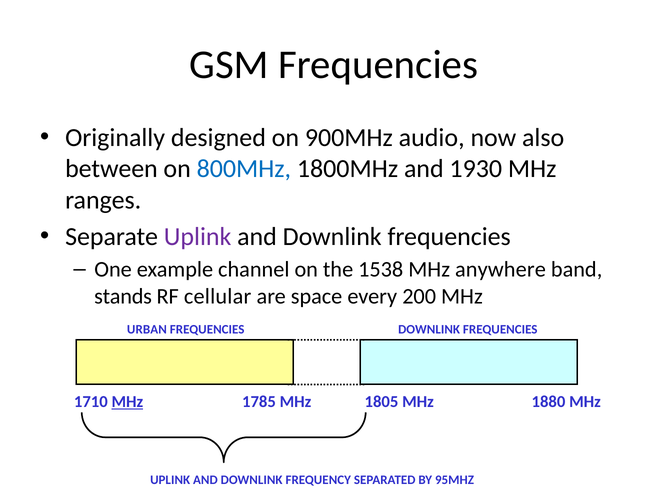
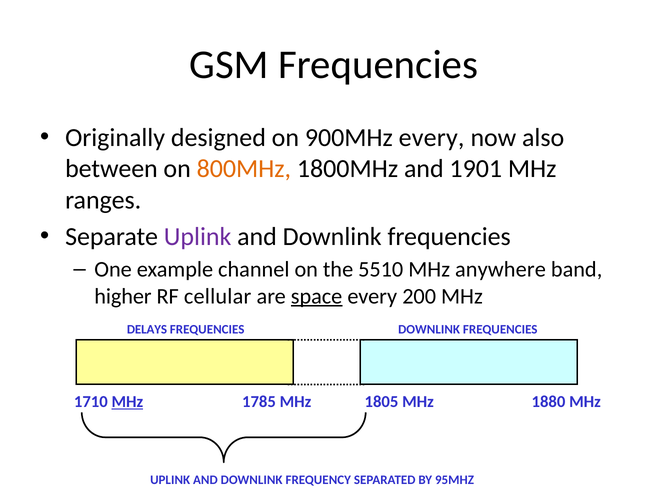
900MHz audio: audio -> every
800MHz colour: blue -> orange
1930: 1930 -> 1901
1538: 1538 -> 5510
stands: stands -> higher
space underline: none -> present
URBAN: URBAN -> DELAYS
